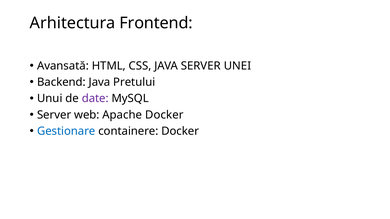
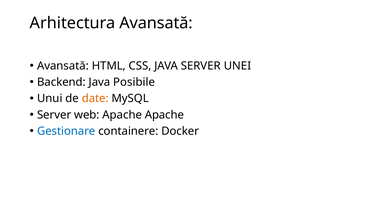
Arhitectura Frontend: Frontend -> Avansată
Pretului: Pretului -> Posibile
date colour: purple -> orange
Apache Docker: Docker -> Apache
